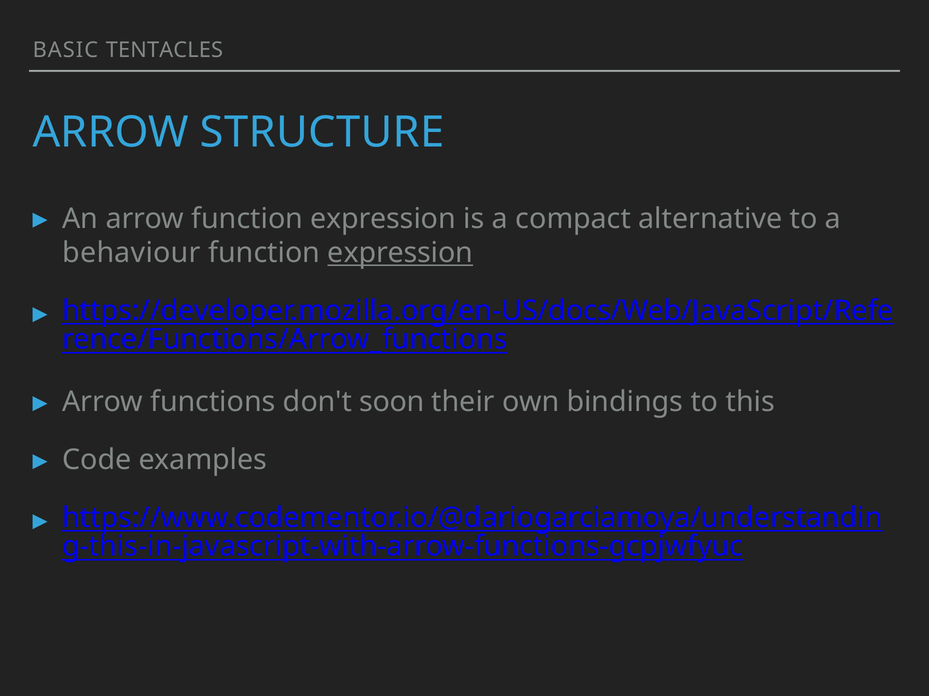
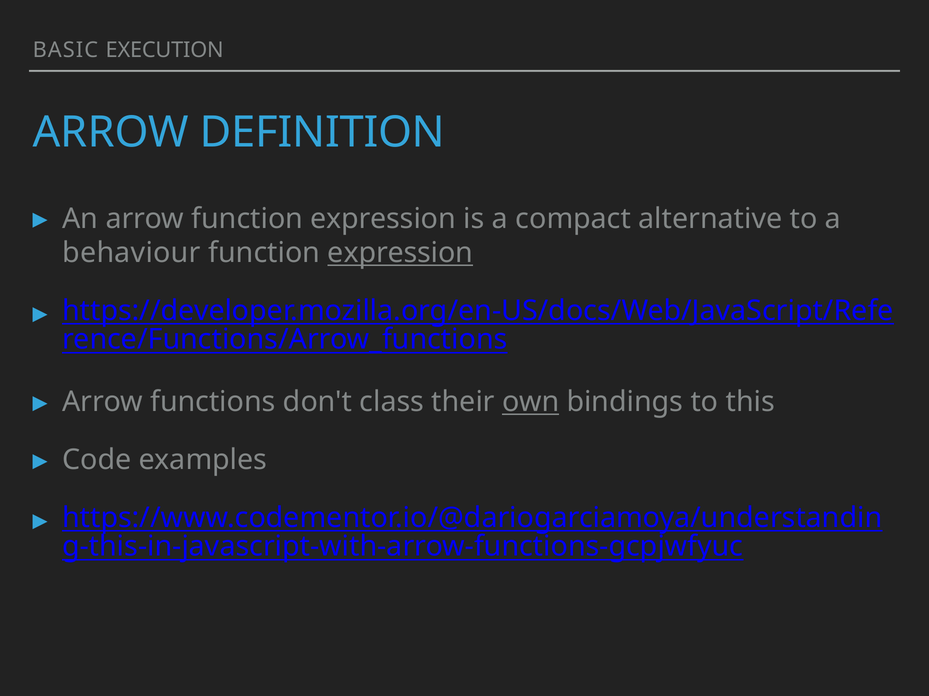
TENTACLES: TENTACLES -> EXECUTION
STRUCTURE: STRUCTURE -> DEFINITION
soon: soon -> class
own underline: none -> present
